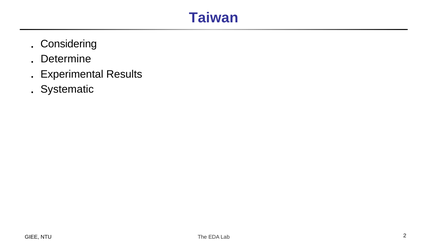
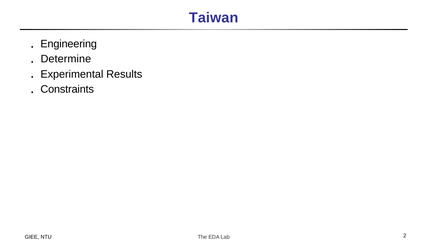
Considering: Considering -> Engineering
Systematic: Systematic -> Constraints
